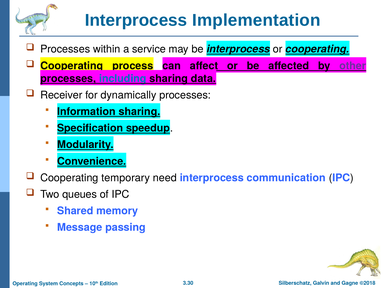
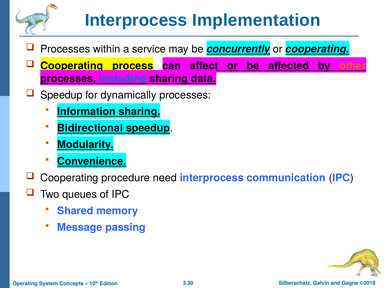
be interprocess: interprocess -> concurrently
other colour: purple -> orange
Receiver at (61, 95): Receiver -> Speedup
Specification: Specification -> Bidirectional
temporary: temporary -> procedure
